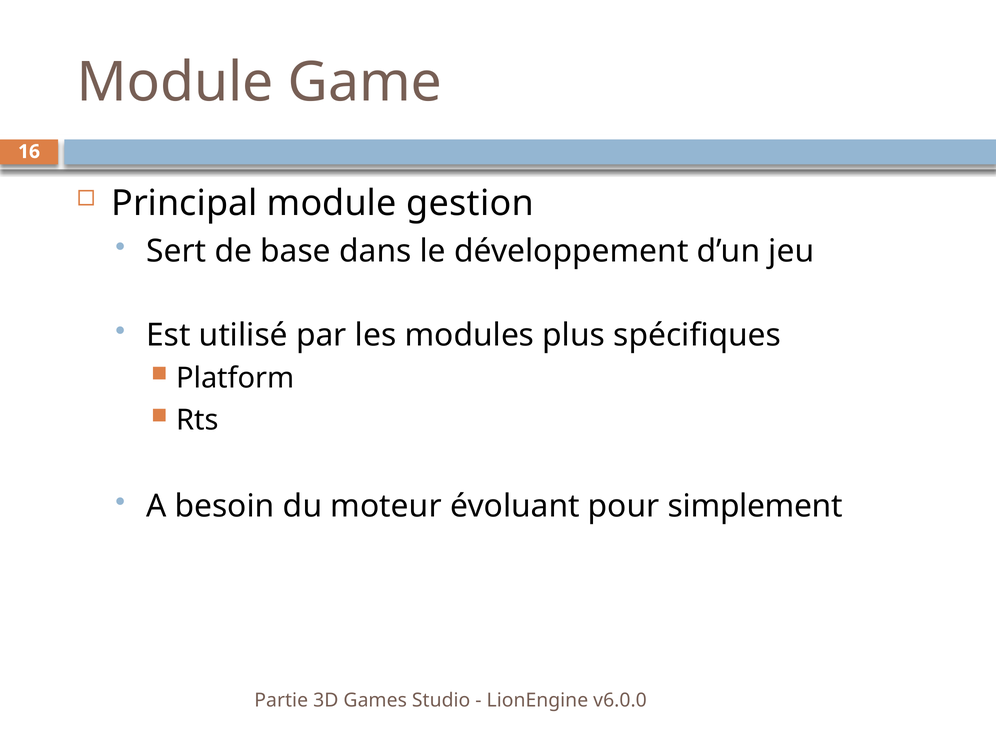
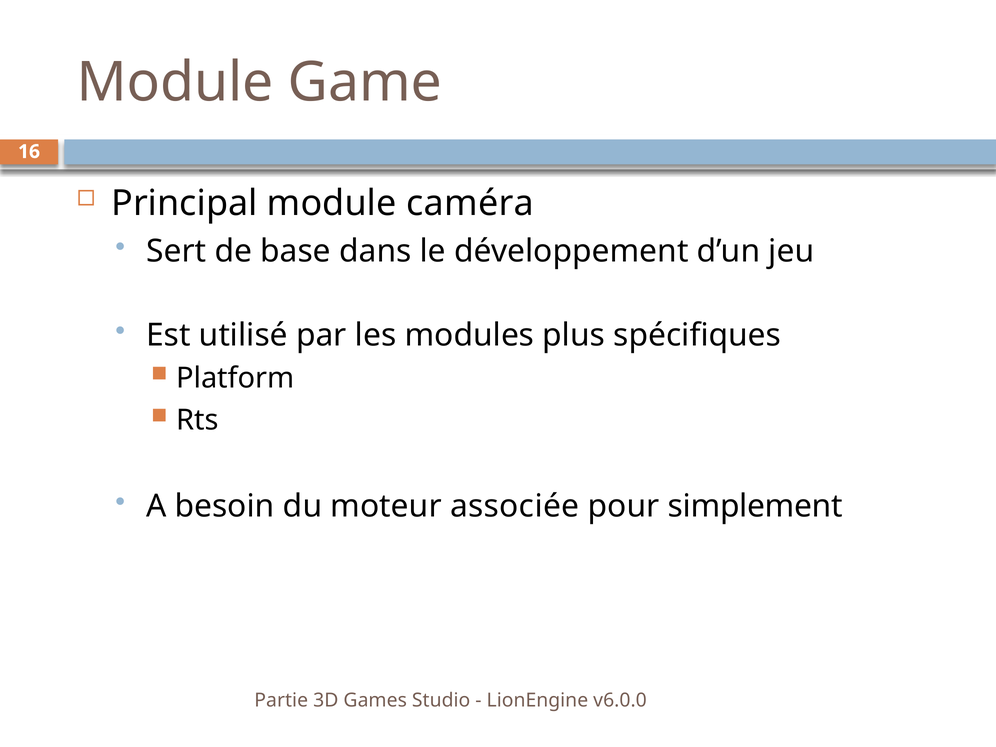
gestion: gestion -> caméra
évoluant: évoluant -> associée
